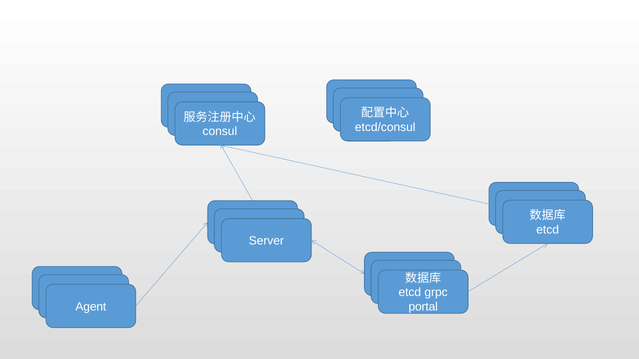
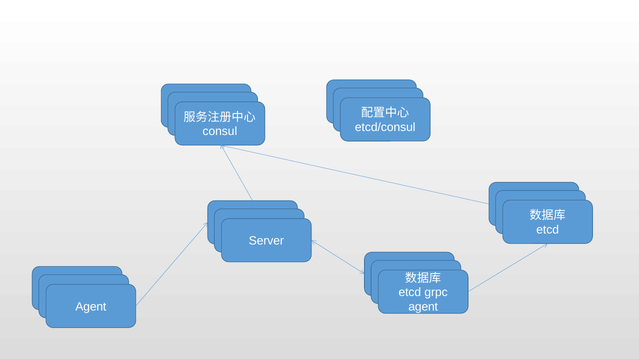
portal at (423, 307): portal -> agent
